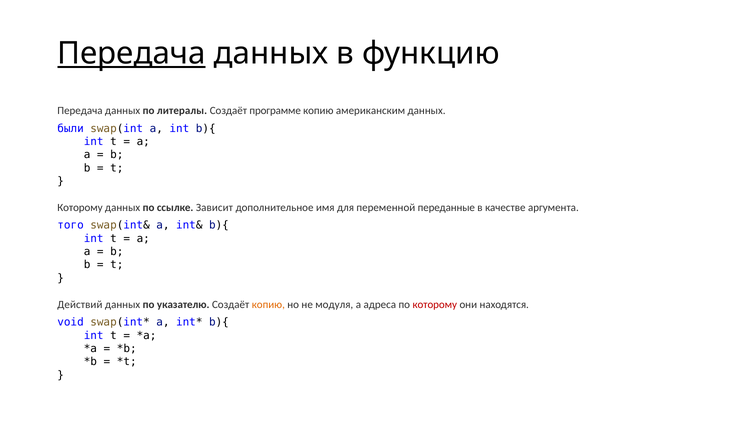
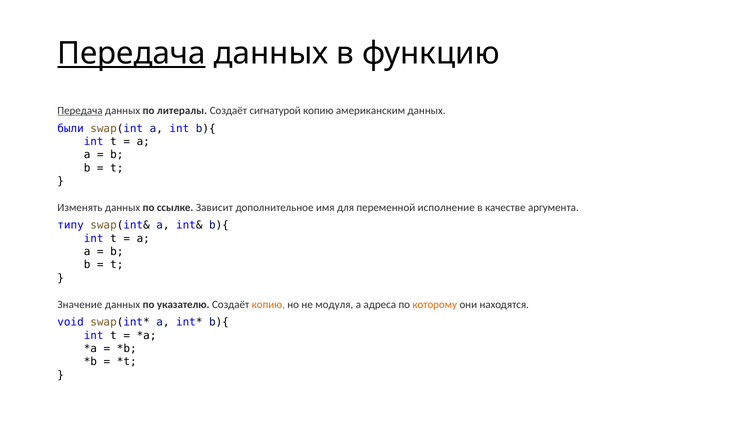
Передача at (80, 111) underline: none -> present
программе: программе -> сигнатурой
Которому at (80, 208): Которому -> Изменять
переданные: переданные -> исполнение
того: того -> типу
Действий: Действий -> Значение
которому at (435, 304) colour: red -> orange
